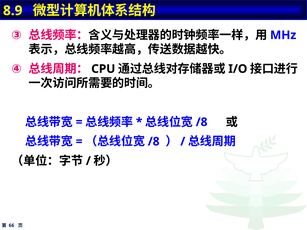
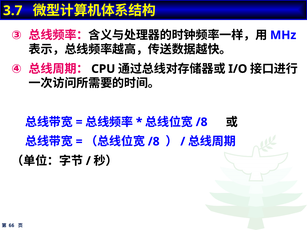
8.9: 8.9 -> 3.7
